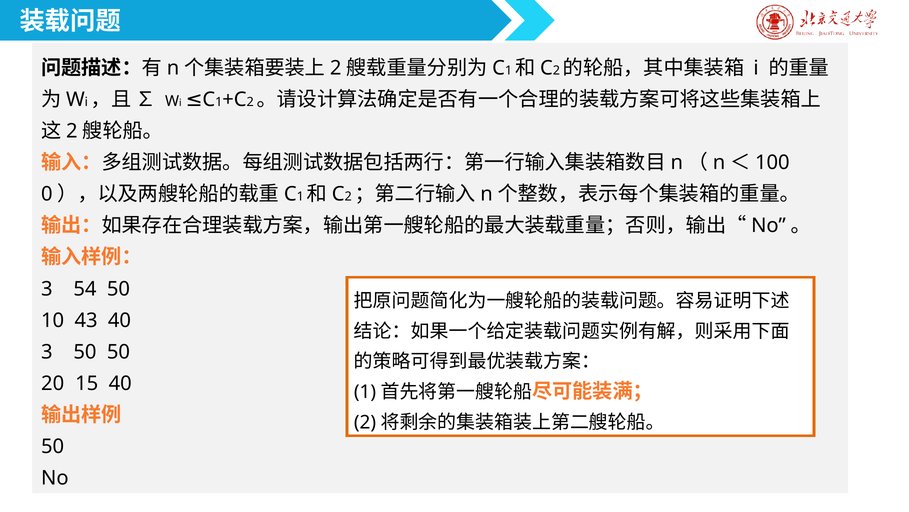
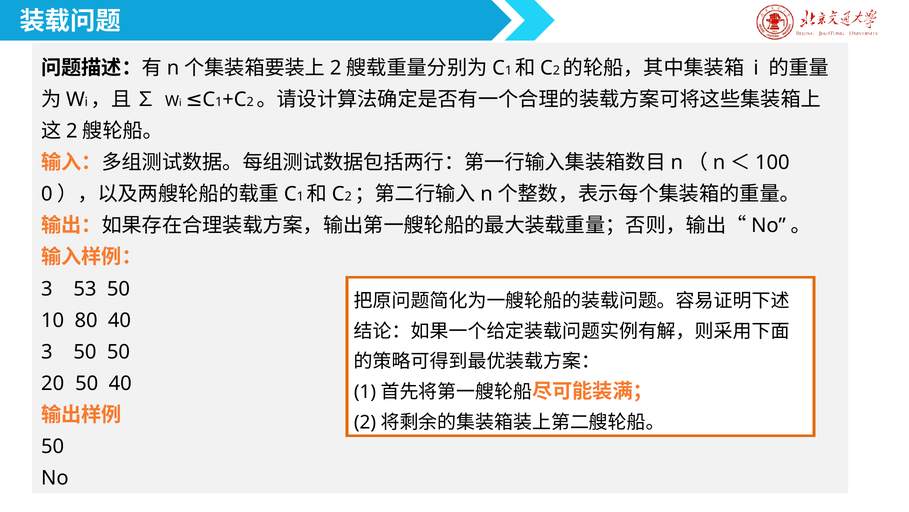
54: 54 -> 53
43: 43 -> 80
15 at (87, 383): 15 -> 50
